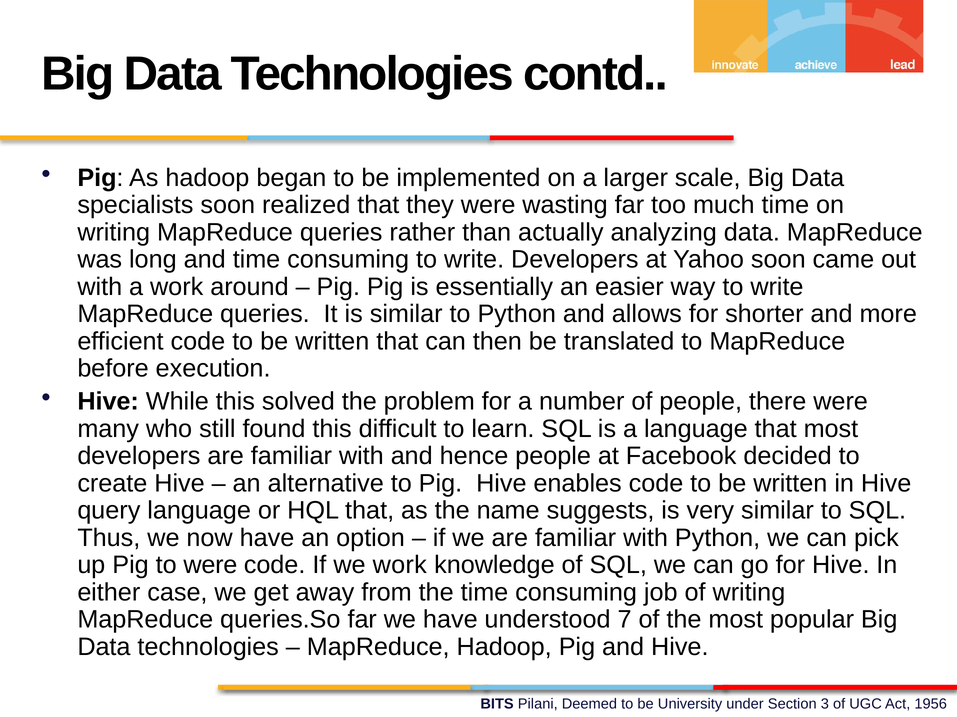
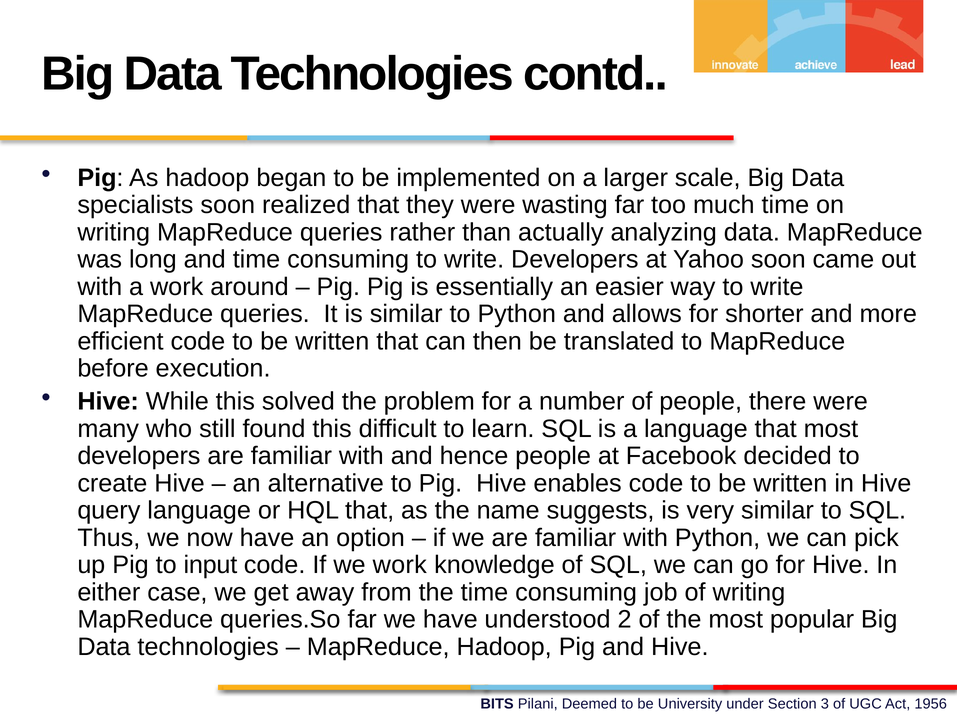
to were: were -> input
7: 7 -> 2
